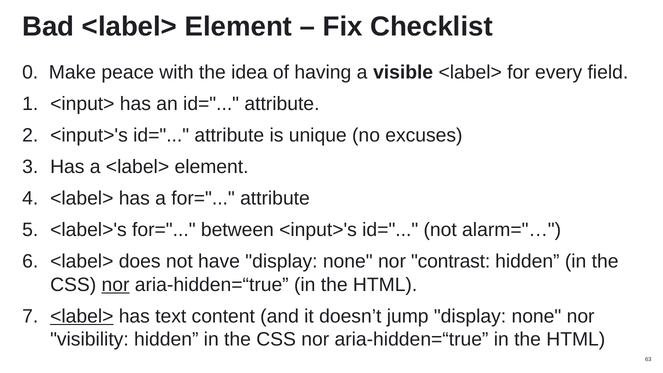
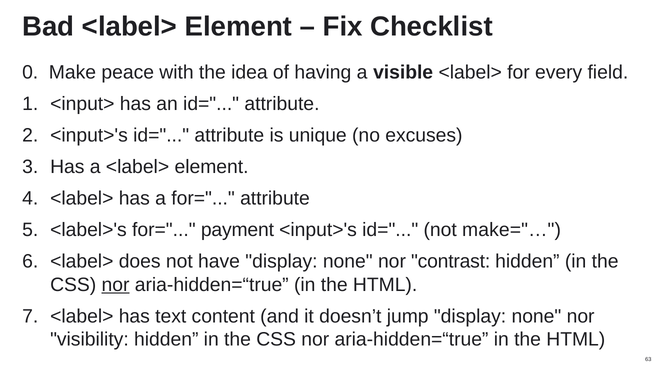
between: between -> payment
alarm="…: alarm="… -> make="…
<label> at (82, 316) underline: present -> none
